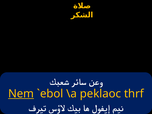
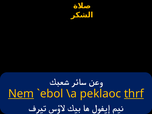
thrf underline: none -> present
